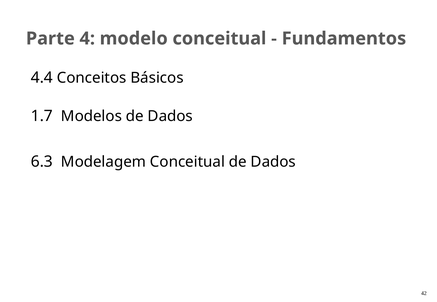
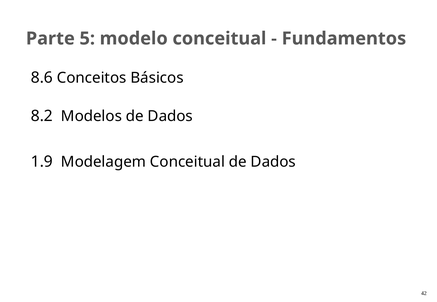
4: 4 -> 5
4.4: 4.4 -> 8.6
1.7: 1.7 -> 8.2
6.3: 6.3 -> 1.9
